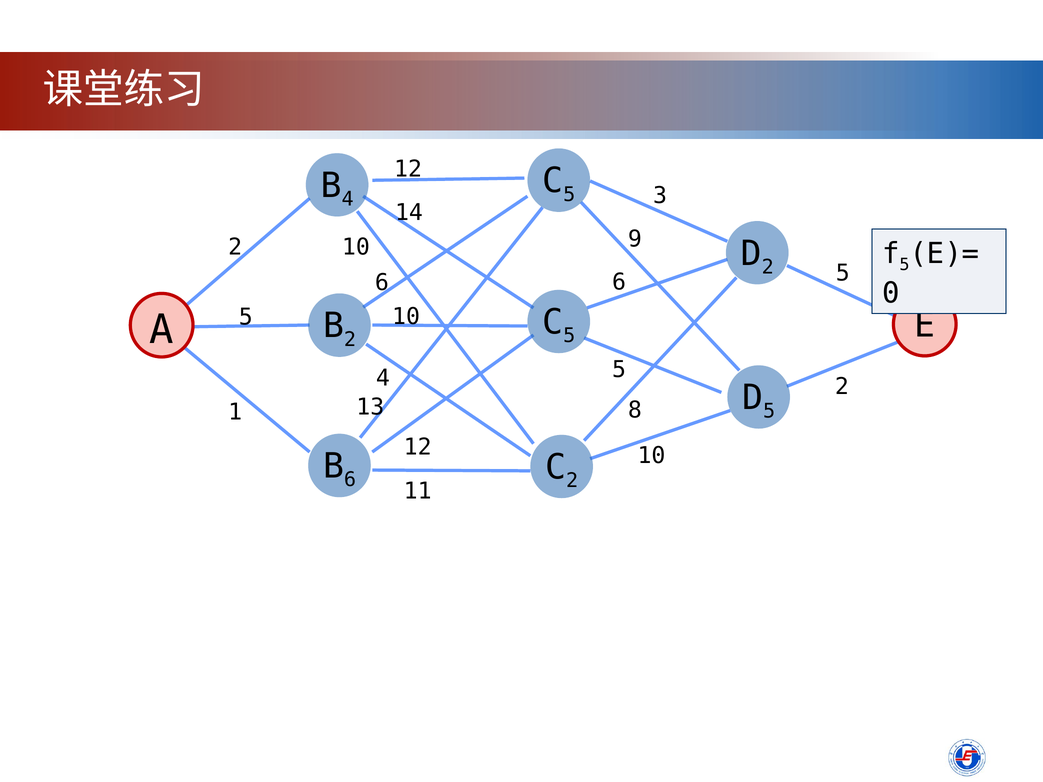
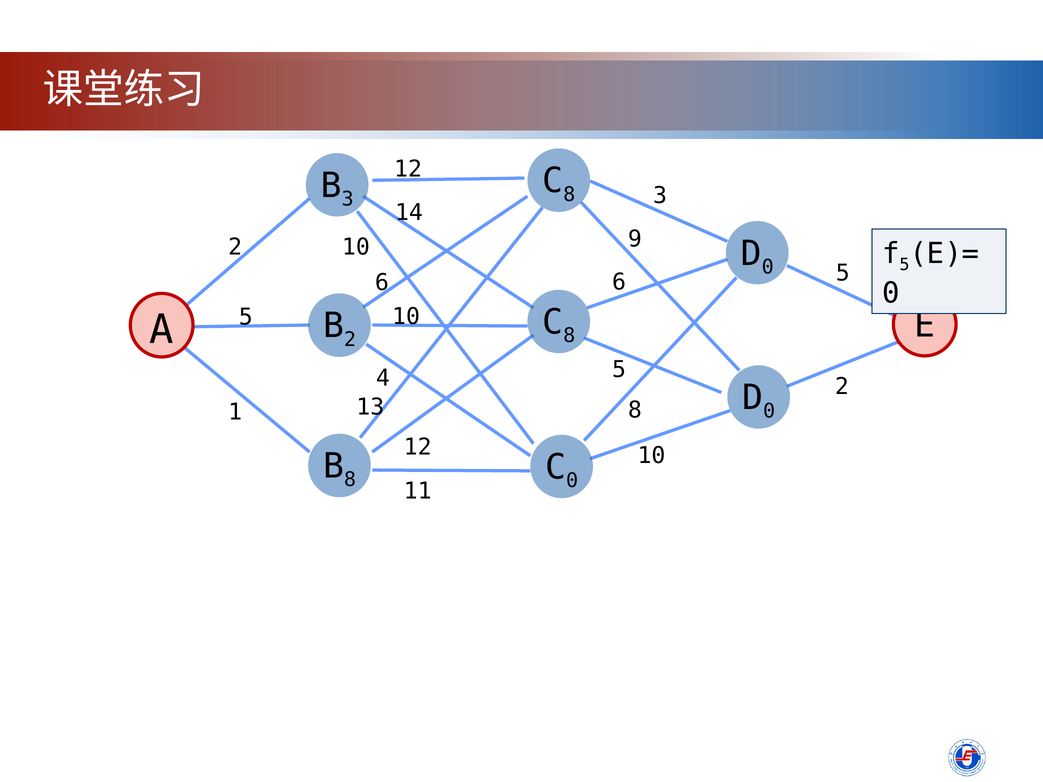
5 at (569, 195): 5 -> 8
4 at (348, 199): 4 -> 3
2 at (768, 267): 2 -> 0
5 at (569, 336): 5 -> 8
5 at (769, 411): 5 -> 0
6 at (350, 480): 6 -> 8
2 at (572, 481): 2 -> 0
